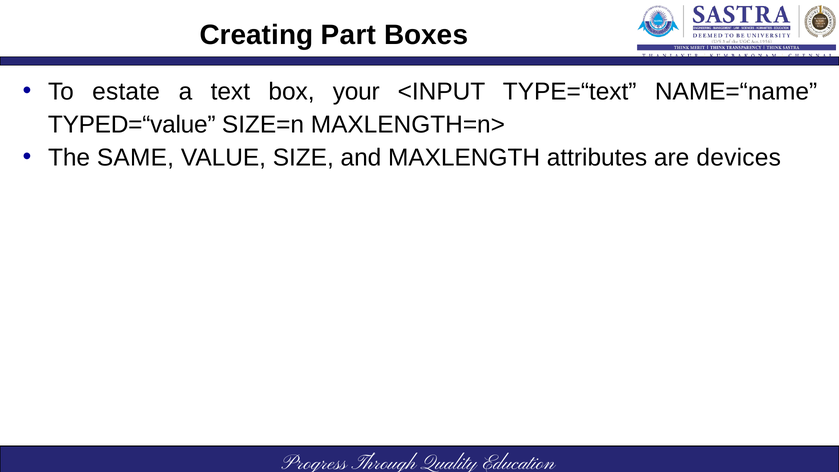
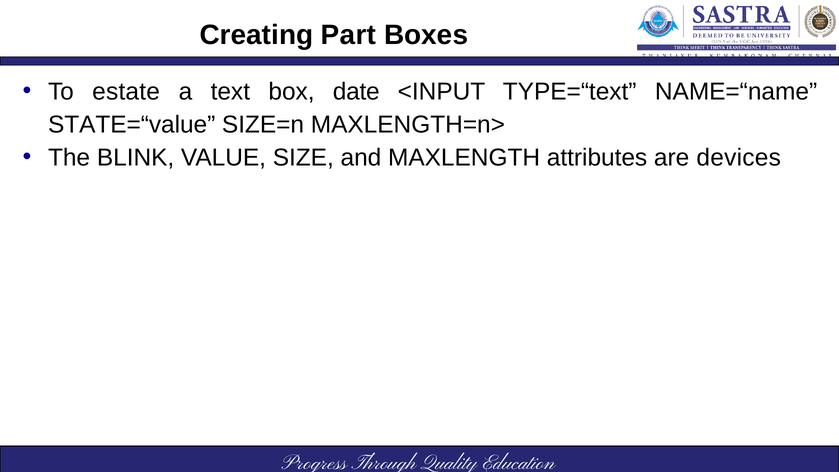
your: your -> date
TYPED=“value: TYPED=“value -> STATE=“value
SAME: SAME -> BLINK
